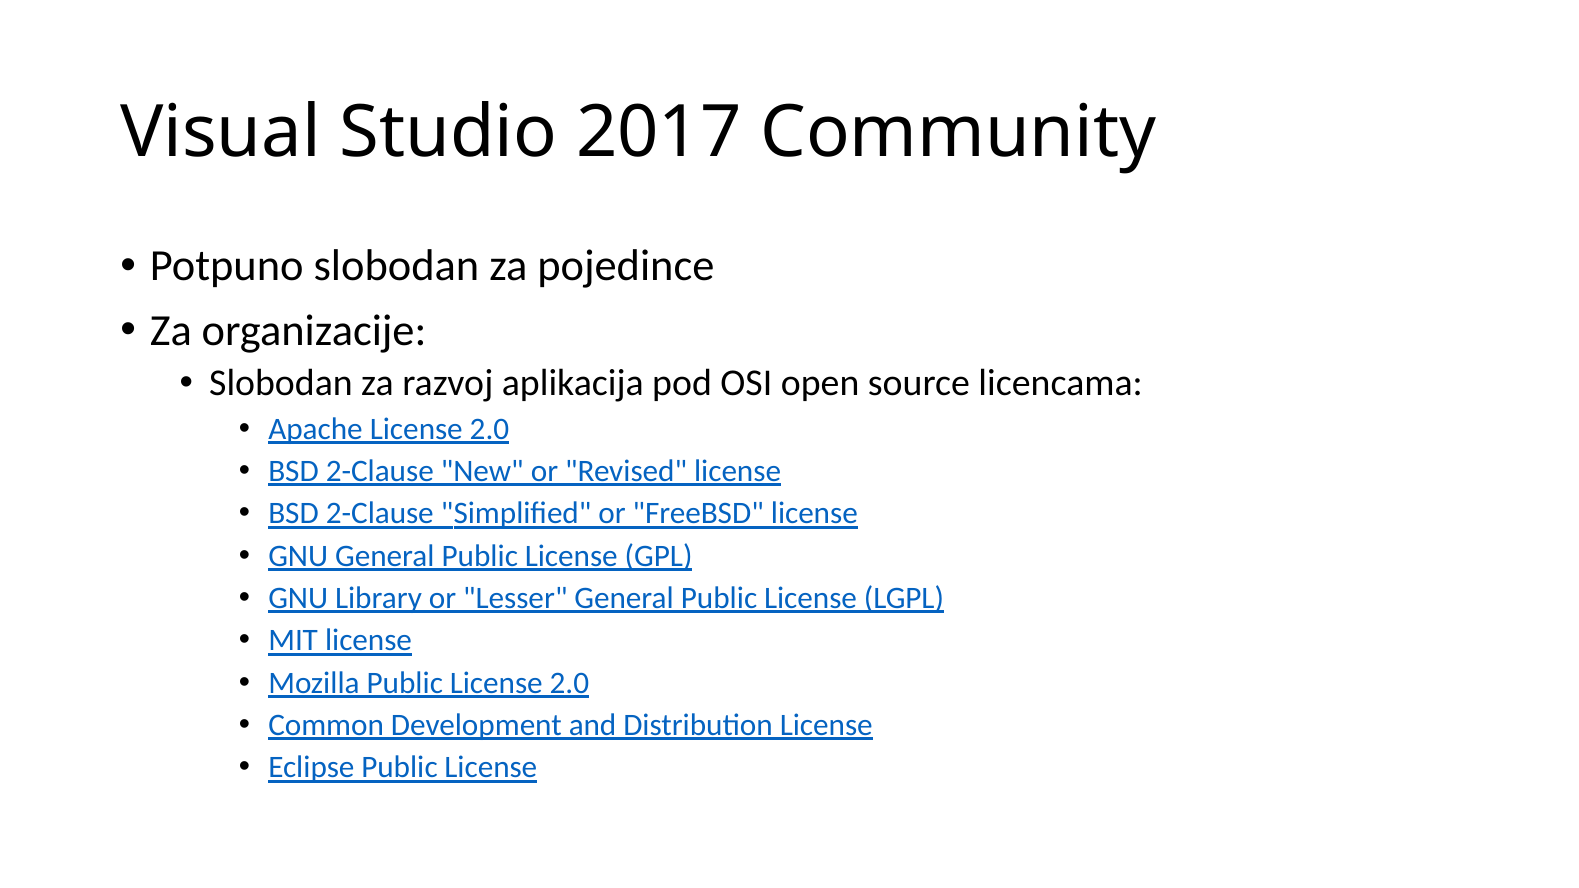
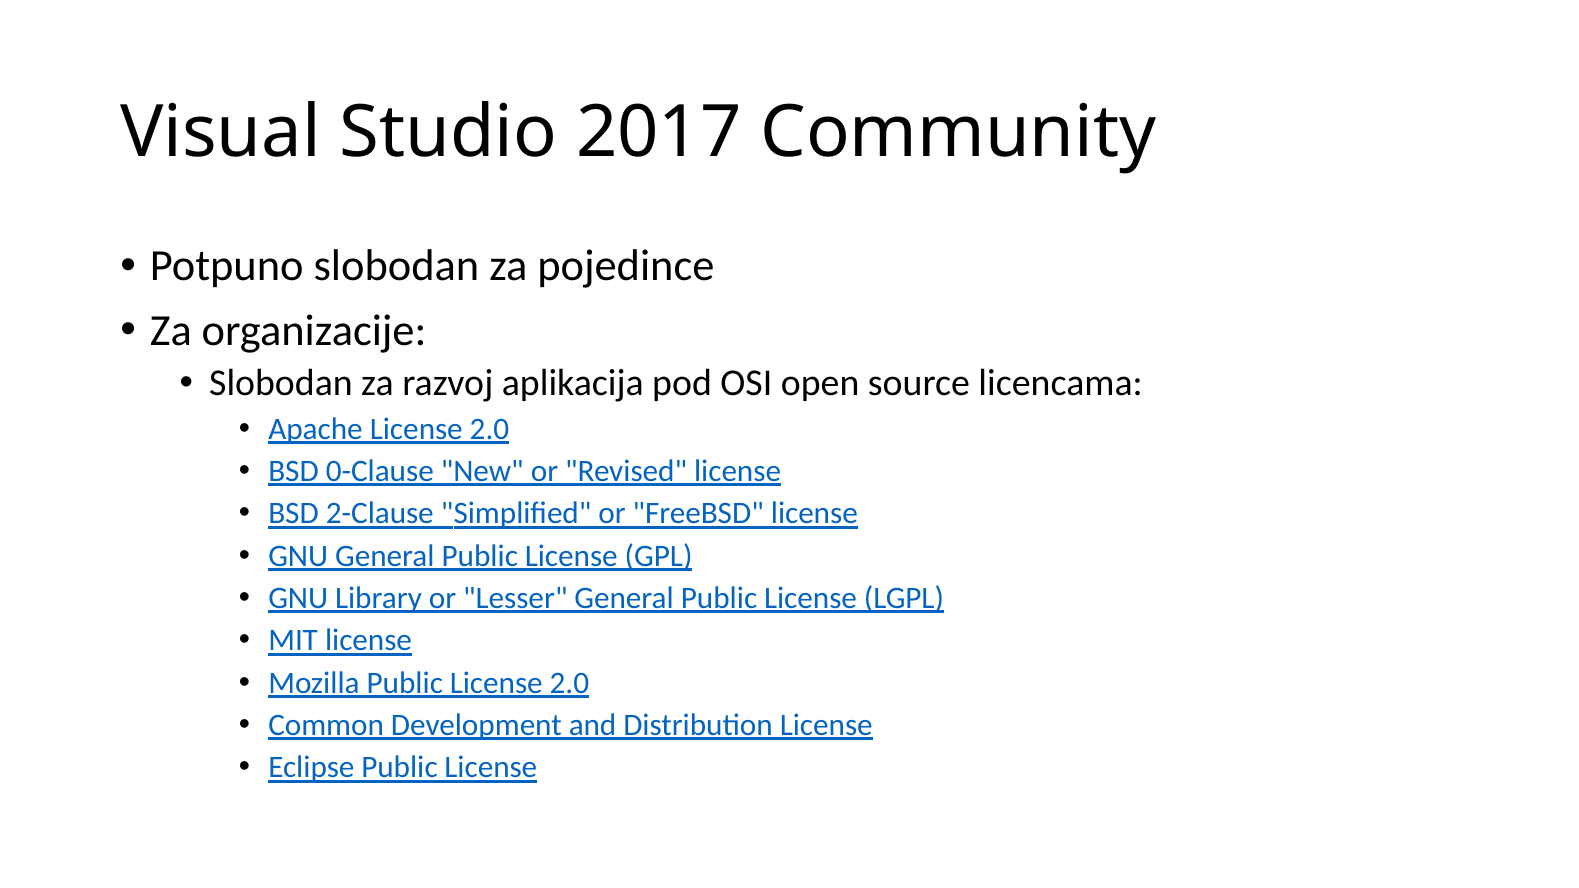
2-Clause at (380, 471): 2-Clause -> 0-Clause
